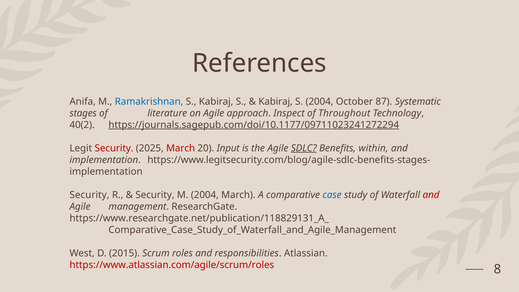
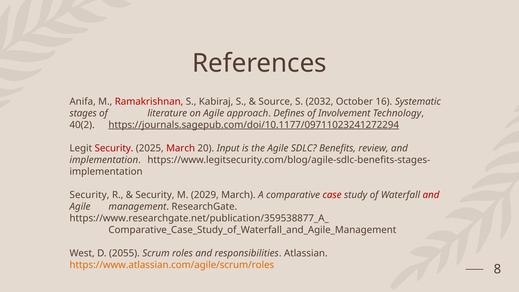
Ramakrishnan colour: blue -> red
Kabiraj at (276, 102): Kabiraj -> Source
S 2004: 2004 -> 2032
87: 87 -> 16
Inspect: Inspect -> Defines
Throughout: Throughout -> Involvement
SDLC underline: present -> none
within: within -> review
M 2004: 2004 -> 2029
case colour: blue -> red
https://www.researchgate.net/publication/118829131_A_: https://www.researchgate.net/publication/118829131_A_ -> https://www.researchgate.net/publication/359538877_A_
2015: 2015 -> 2055
https://www.atlassian.com/agile/scrum/roles colour: red -> orange
